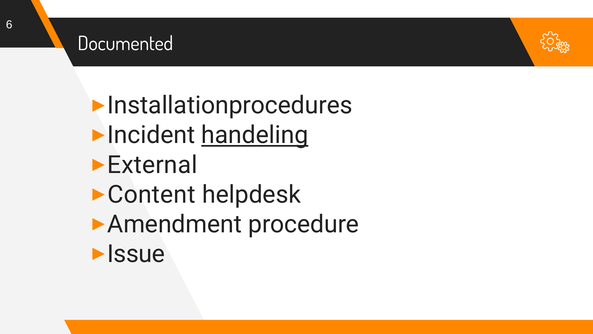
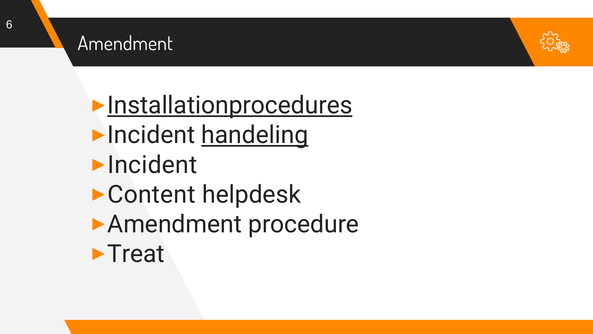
Documented at (125, 44): Documented -> Amendment
Installationprocedures underline: none -> present
External at (152, 165): External -> Incident
Issue: Issue -> Treat
